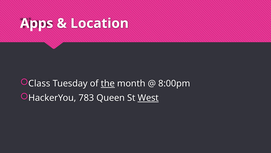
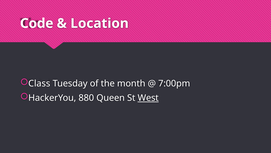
Apps: Apps -> Code
the underline: present -> none
8:00pm: 8:00pm -> 7:00pm
783: 783 -> 880
